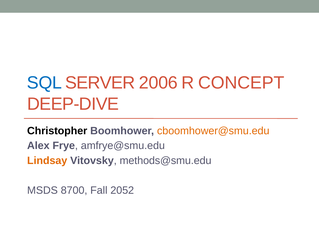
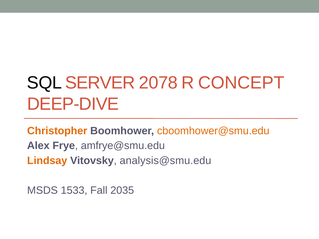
SQL colour: blue -> black
2006: 2006 -> 2078
Christopher colour: black -> orange
methods@smu.edu: methods@smu.edu -> analysis@smu.edu
8700: 8700 -> 1533
2052: 2052 -> 2035
